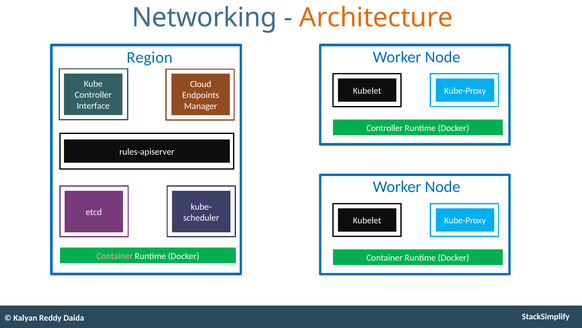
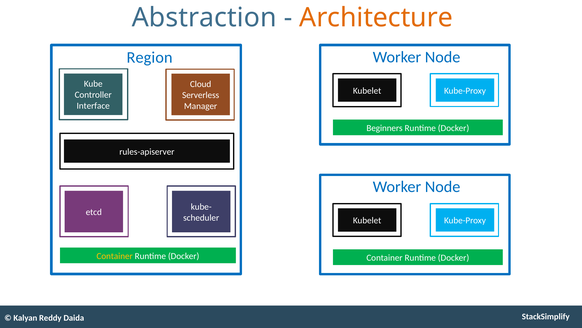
Networking: Networking -> Abstraction
Endpoints: Endpoints -> Serverless
Controller at (385, 128): Controller -> Beginners
Container at (115, 256) colour: pink -> yellow
